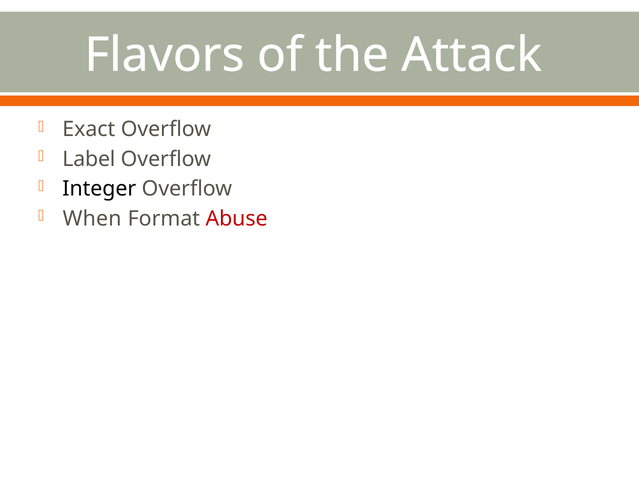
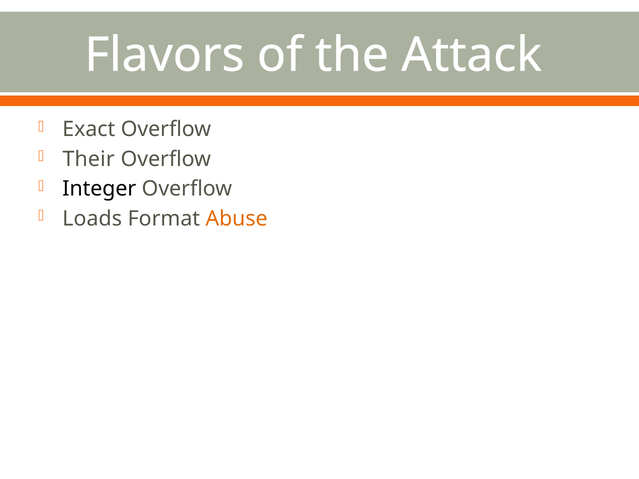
Label: Label -> Their
When: When -> Loads
Abuse colour: red -> orange
